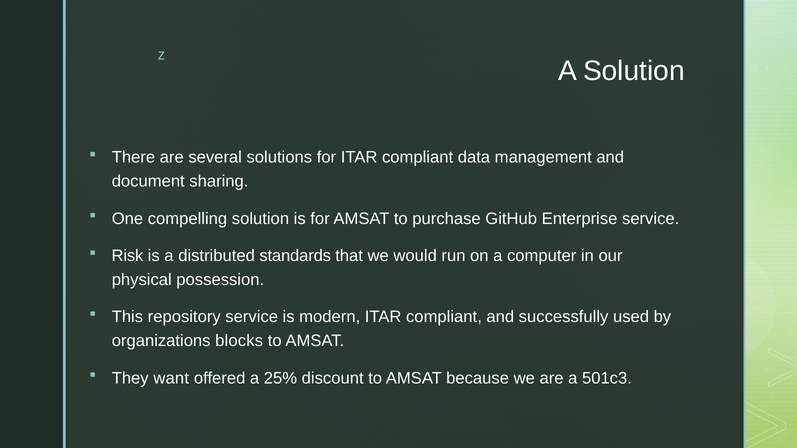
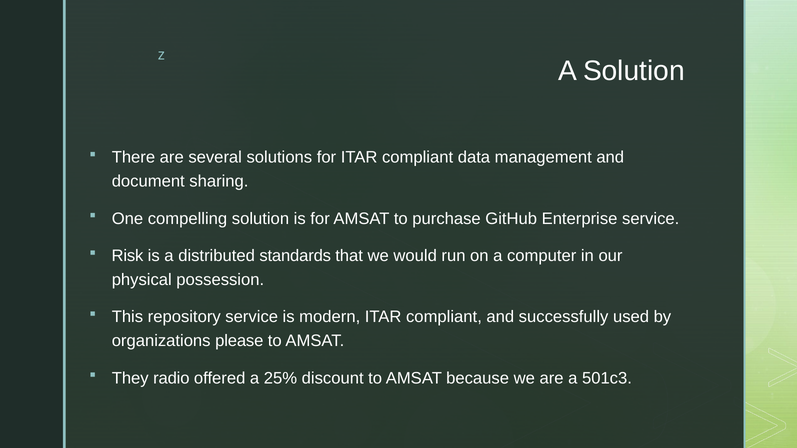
blocks: blocks -> please
want: want -> radio
